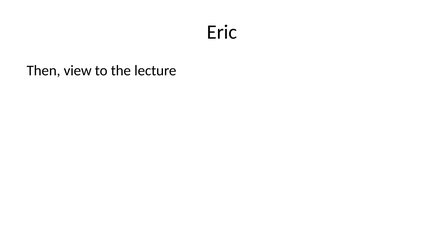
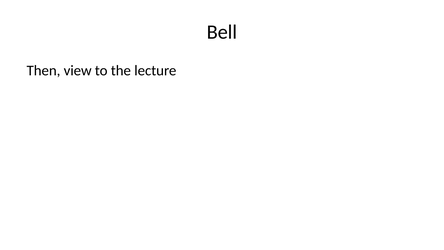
Eric: Eric -> Bell
